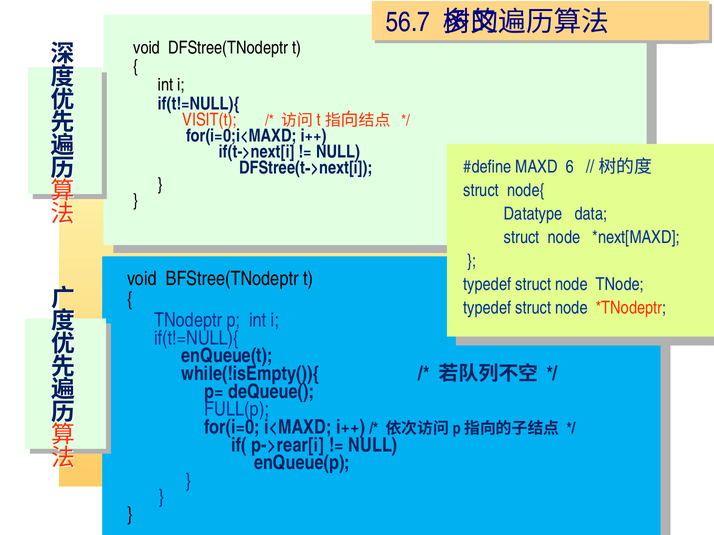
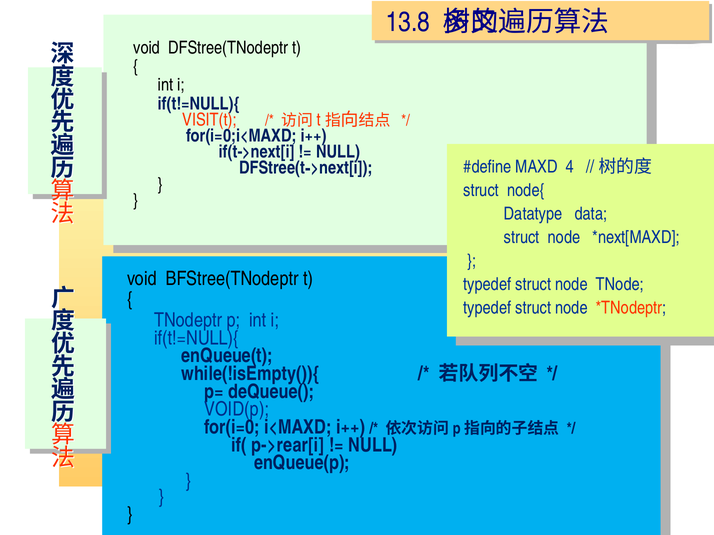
56.7: 56.7 -> 13.8
6: 6 -> 4
FULL(p: FULL(p -> VOID(p
